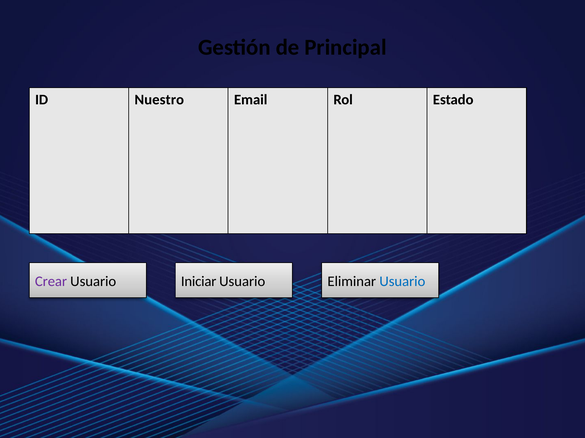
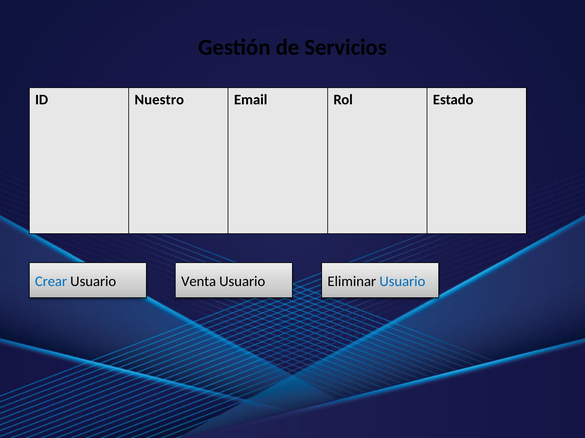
Principal: Principal -> Servicios
Crear colour: purple -> blue
Iniciar: Iniciar -> Venta
